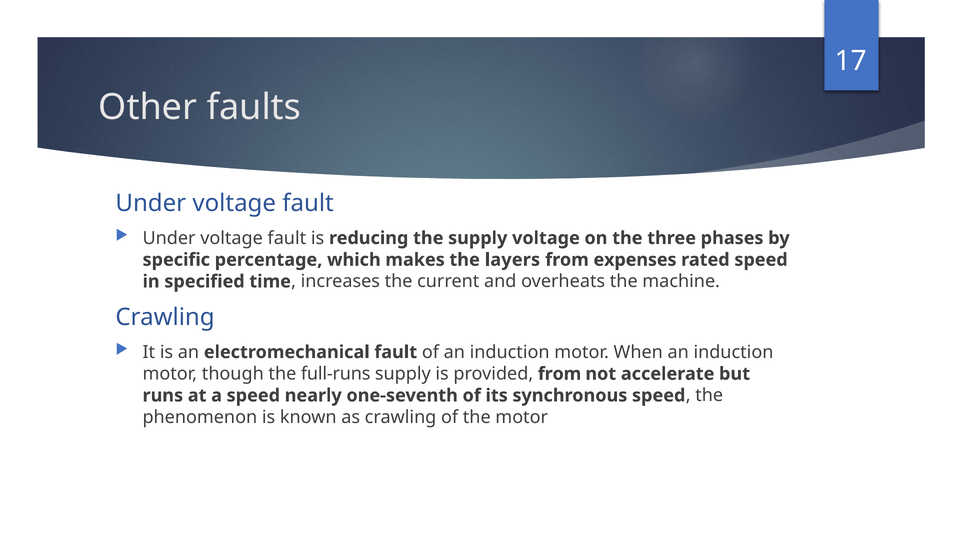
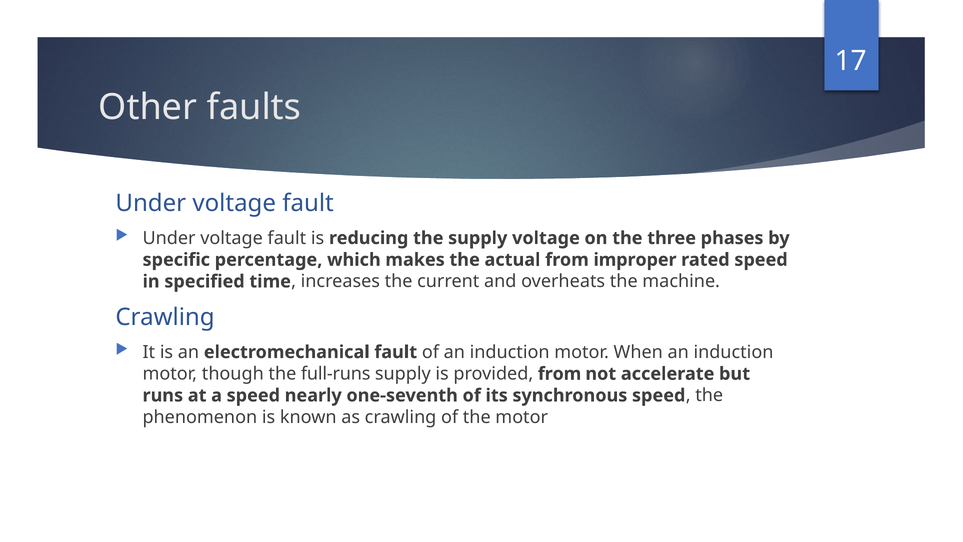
layers: layers -> actual
expenses: expenses -> improper
